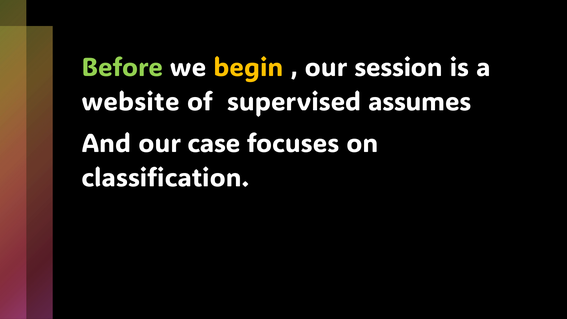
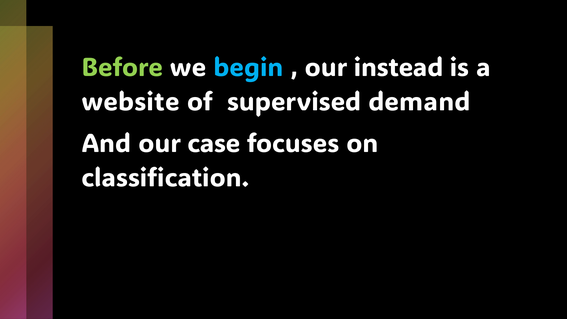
begin colour: yellow -> light blue
session: session -> instead
assumes: assumes -> demand
